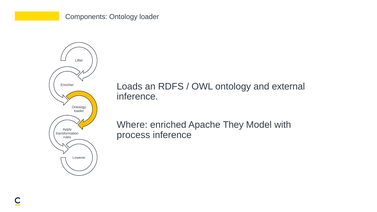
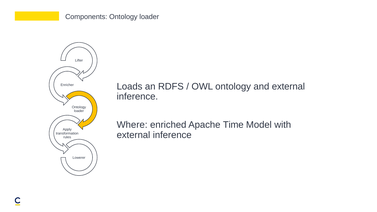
They: They -> Time
process at (133, 135): process -> external
